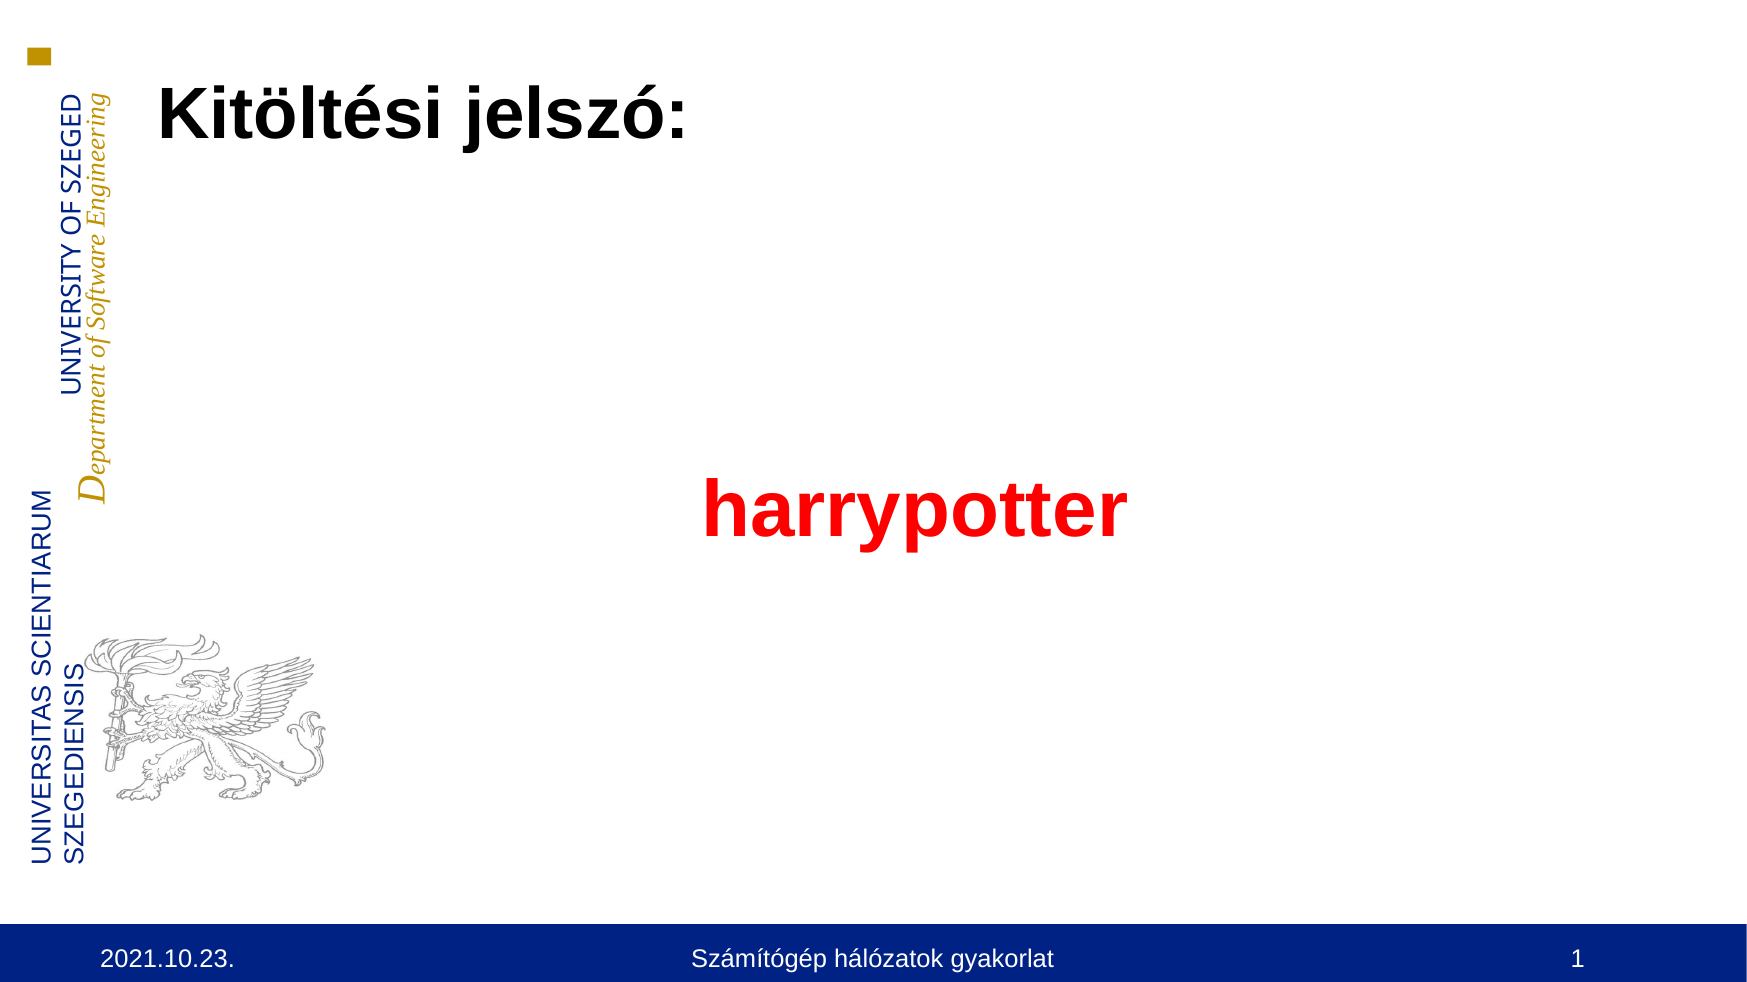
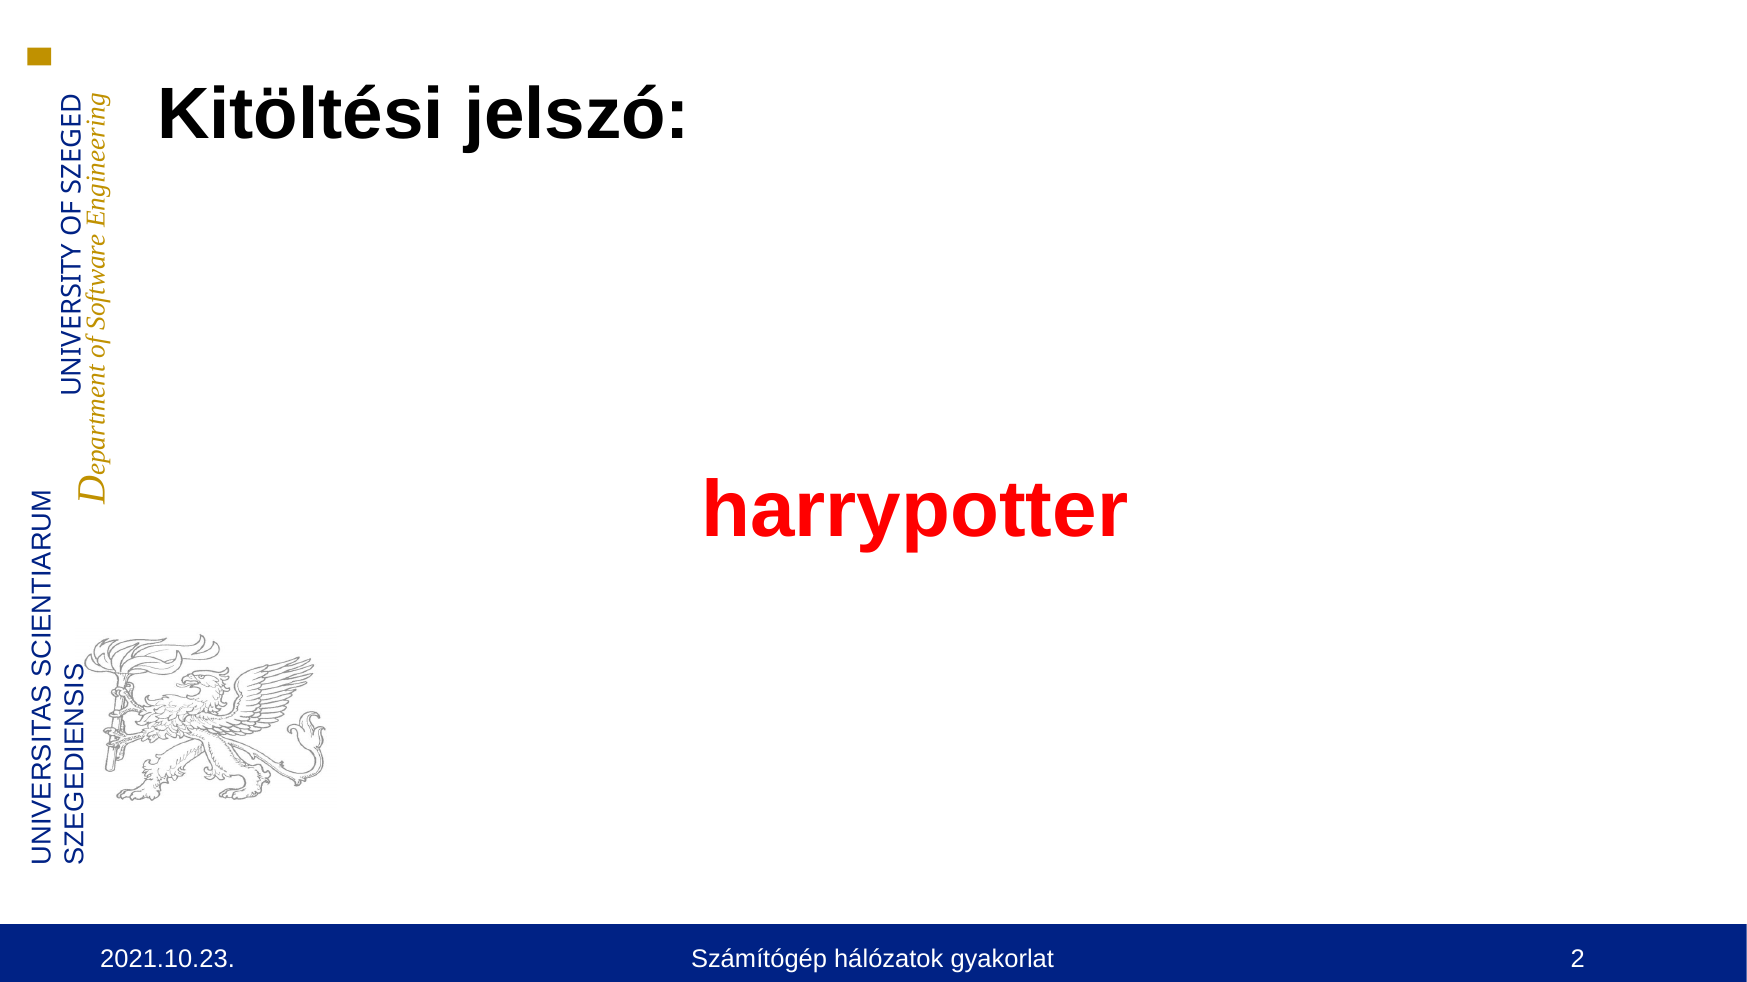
1: 1 -> 2
